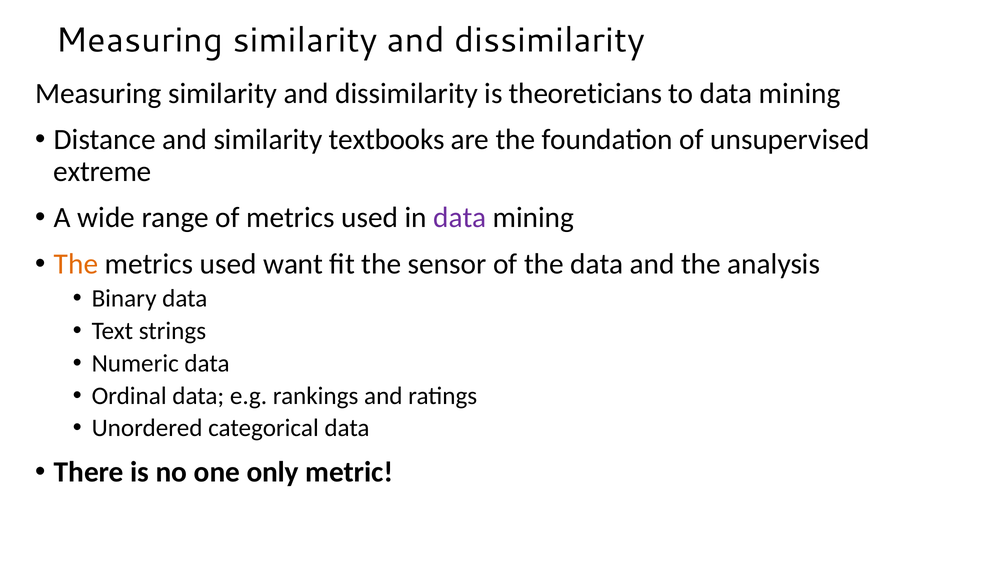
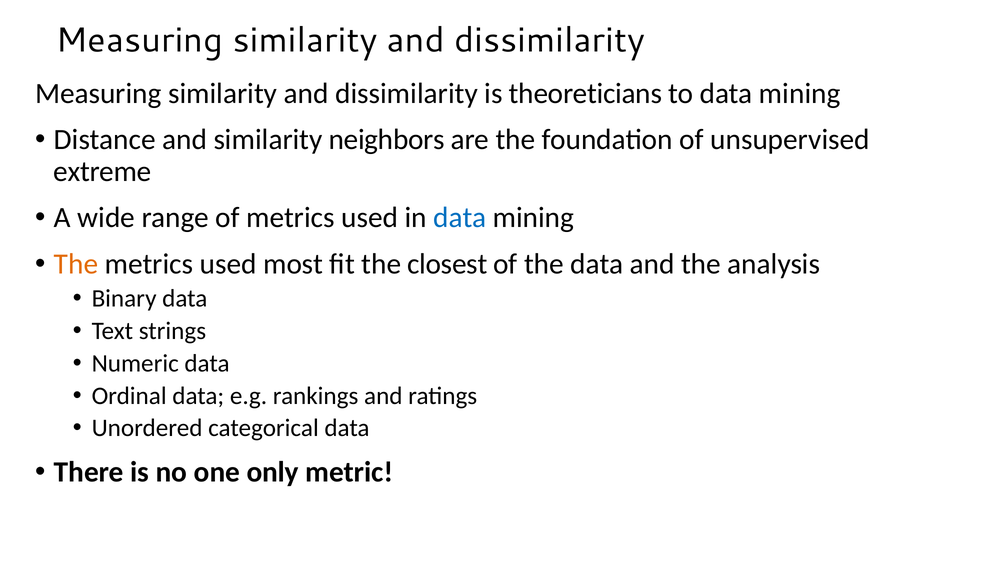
textbooks: textbooks -> neighbors
data at (460, 218) colour: purple -> blue
want: want -> most
sensor: sensor -> closest
